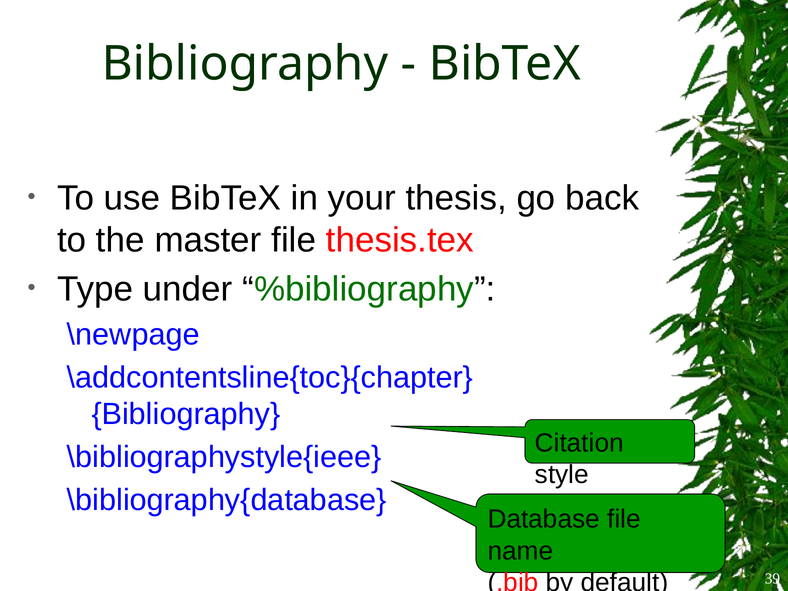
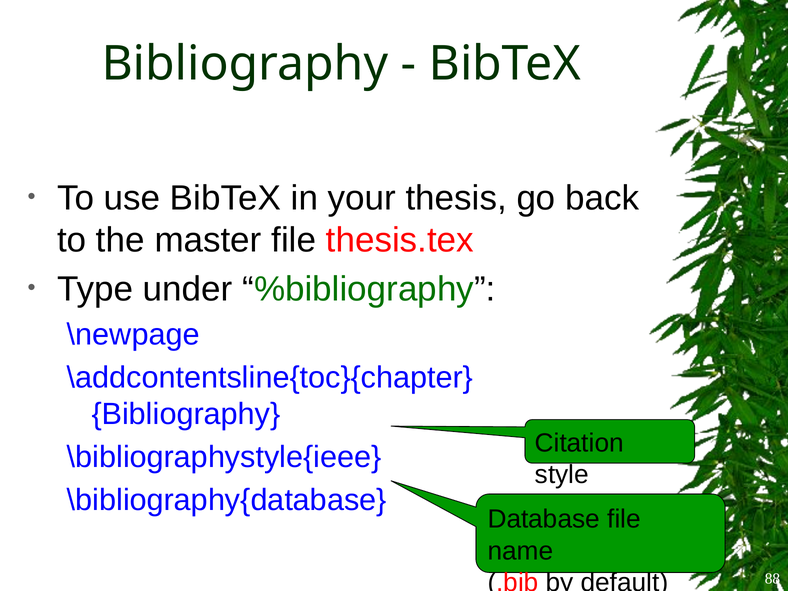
39: 39 -> 88
